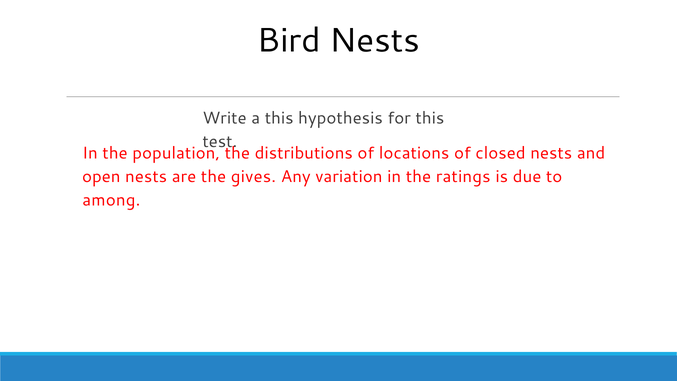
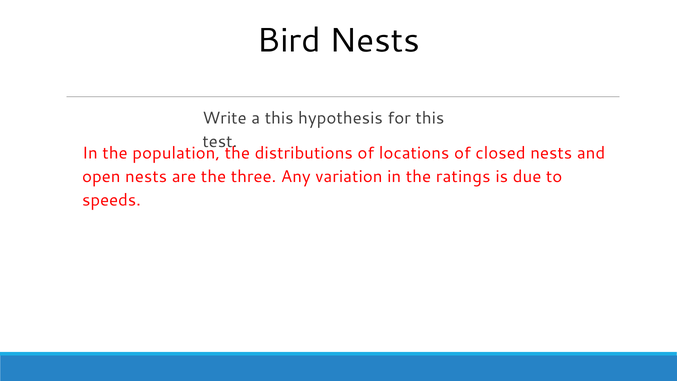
gives: gives -> three
among: among -> speeds
